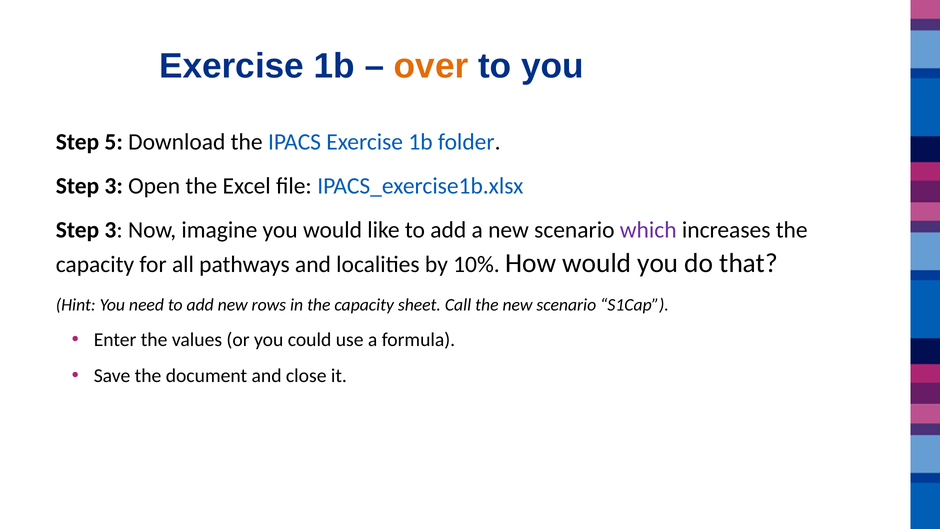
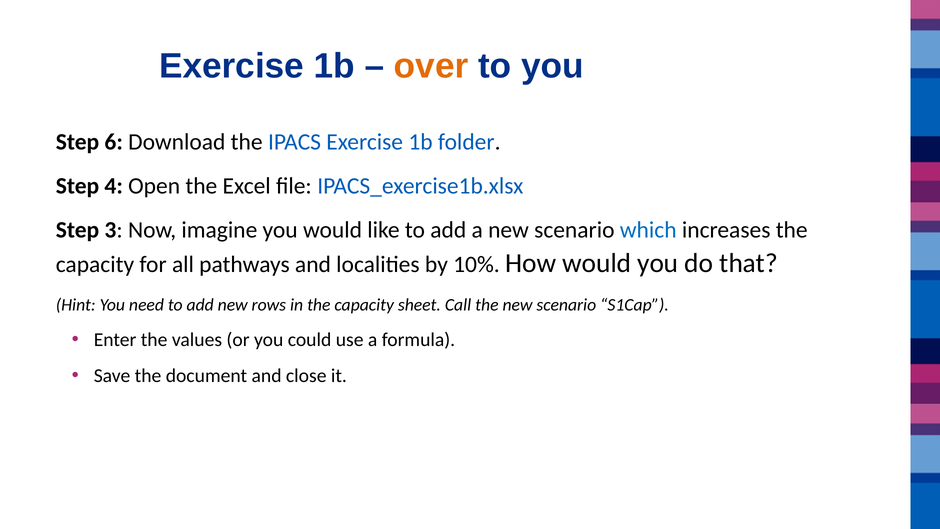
5: 5 -> 6
3 at (114, 186): 3 -> 4
which colour: purple -> blue
